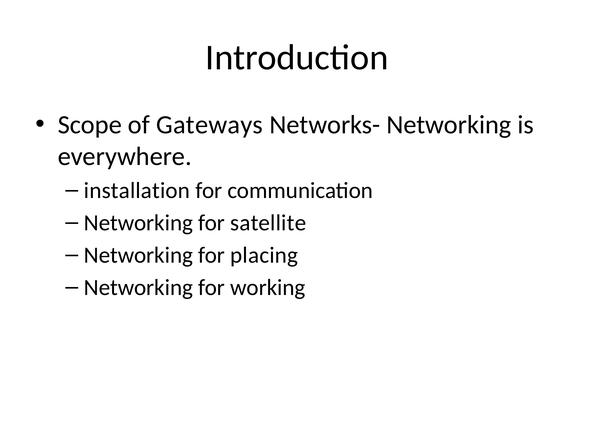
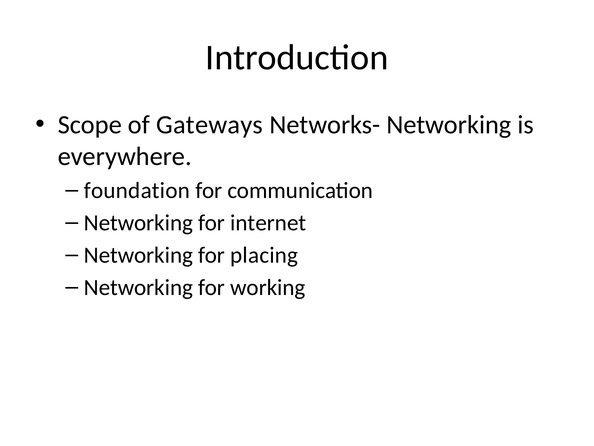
installation: installation -> foundation
satellite: satellite -> internet
